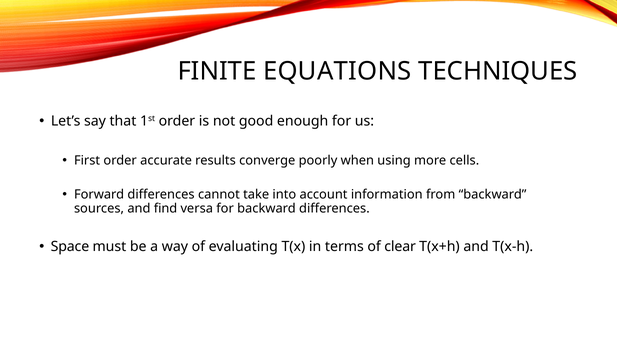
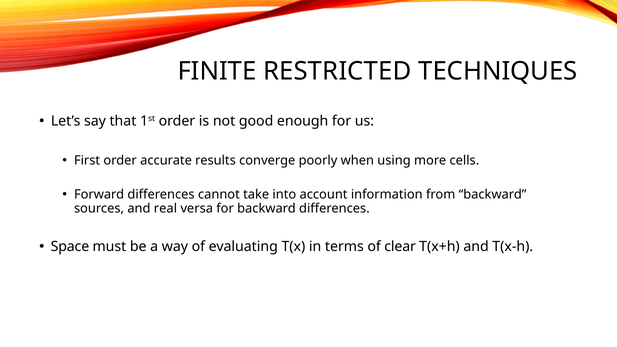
EQUATIONS: EQUATIONS -> RESTRICTED
find: find -> real
